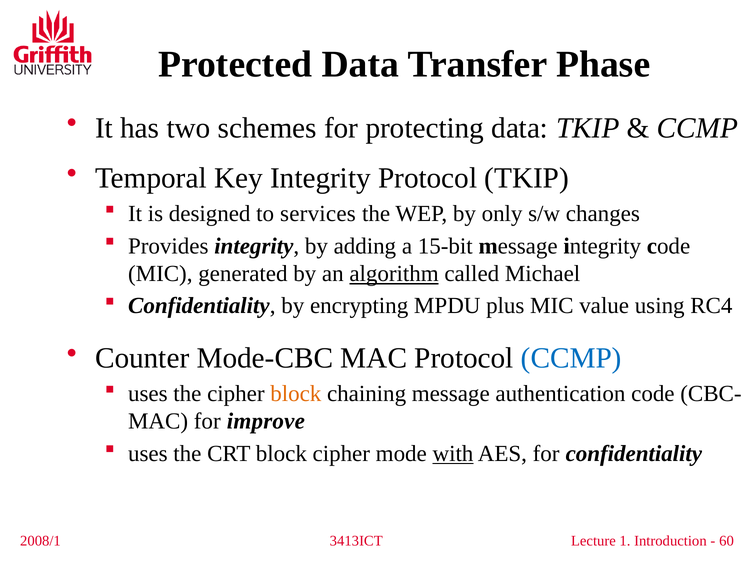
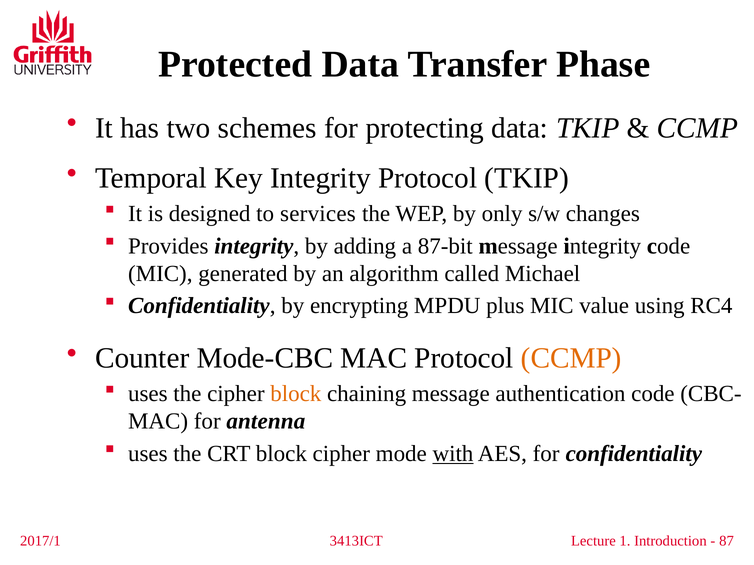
15-bit: 15-bit -> 87-bit
algorithm underline: present -> none
CCMP at (571, 359) colour: blue -> orange
improve: improve -> antenna
2008/1: 2008/1 -> 2017/1
60: 60 -> 87
